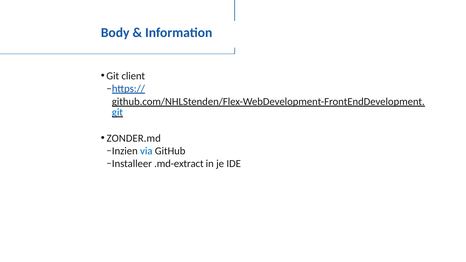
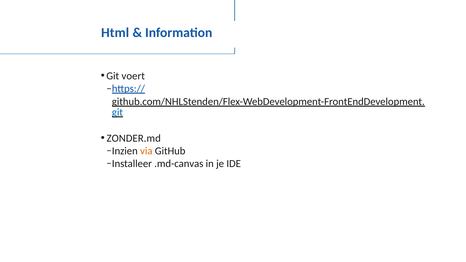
Body: Body -> Html
client: client -> voert
via colour: blue -> orange
.md-extract: .md-extract -> .md-canvas
